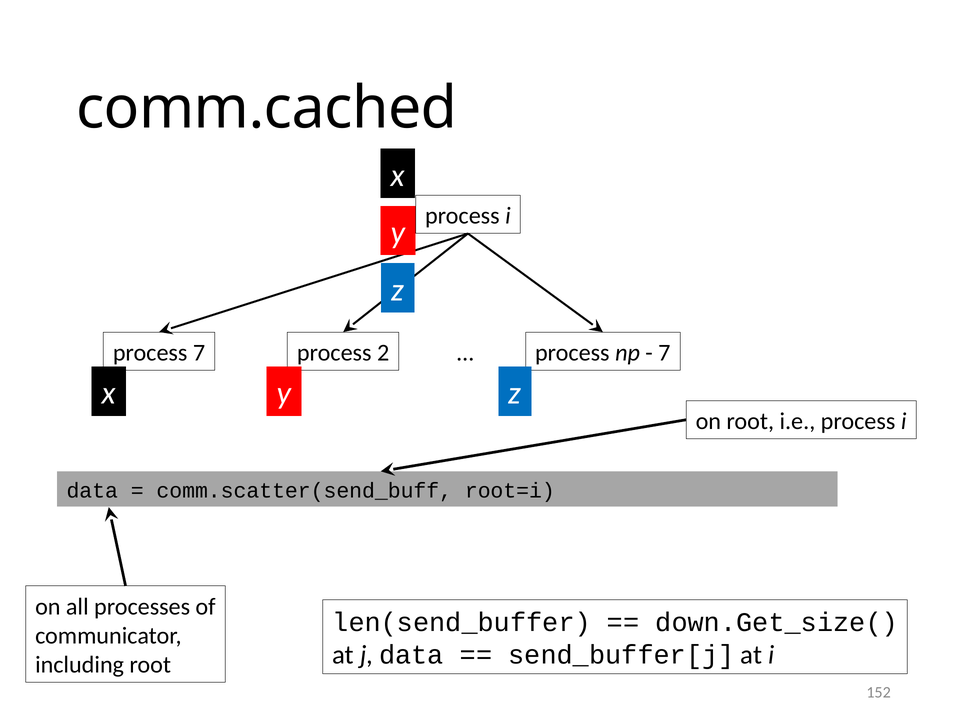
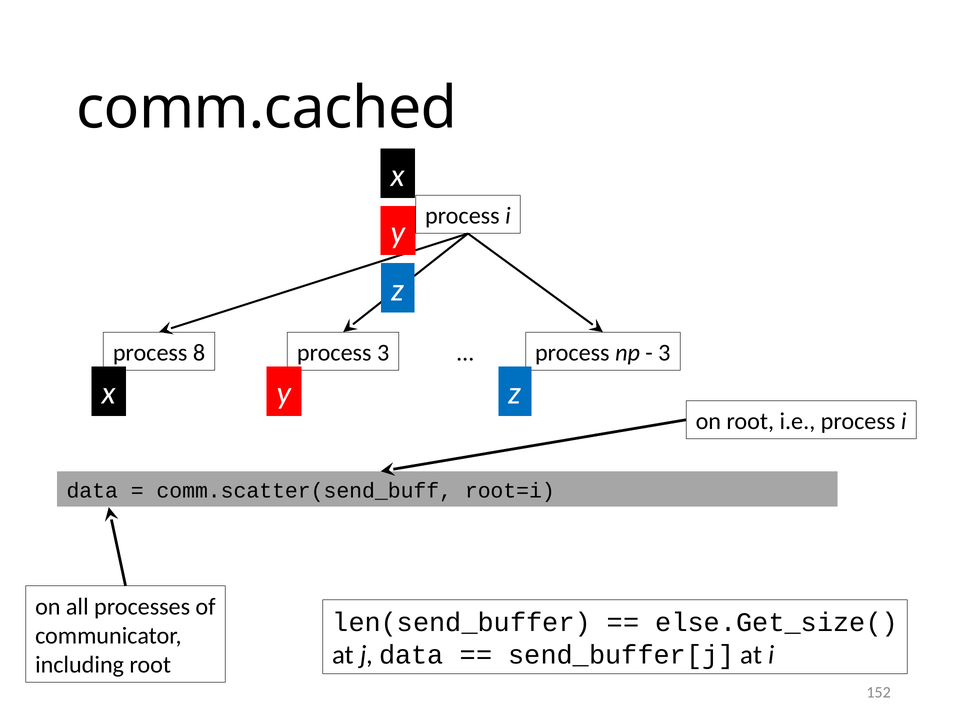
process 7: 7 -> 8
process 2: 2 -> 3
7 at (664, 353): 7 -> 3
down.Get_size(: down.Get_size( -> else.Get_size(
